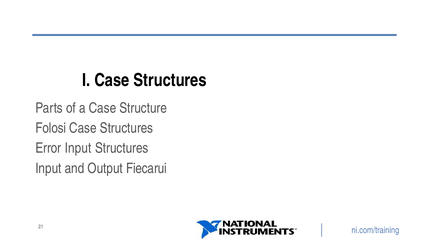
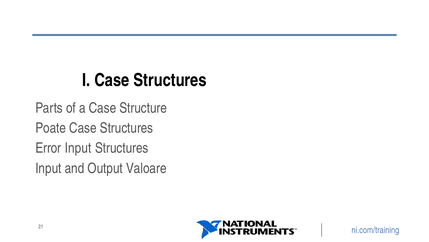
Folosi: Folosi -> Poate
Fiecarui: Fiecarui -> Valoare
